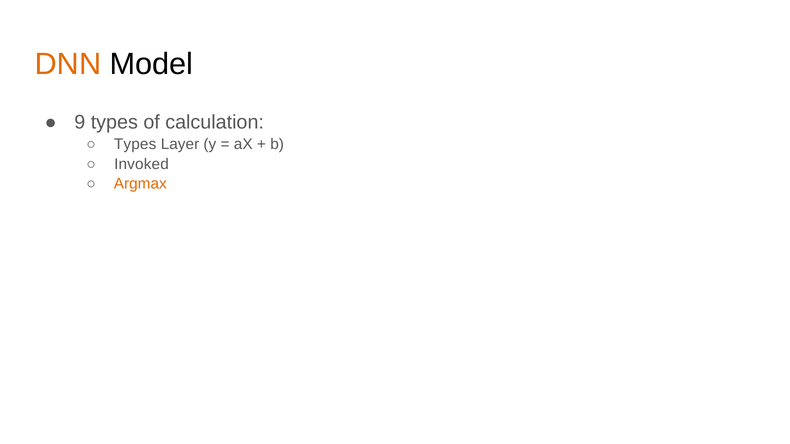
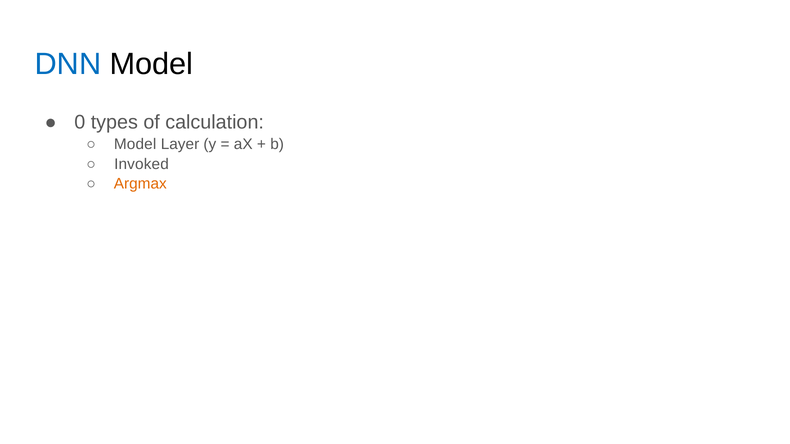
DNN colour: orange -> blue
9: 9 -> 0
Types at (135, 144): Types -> Model
